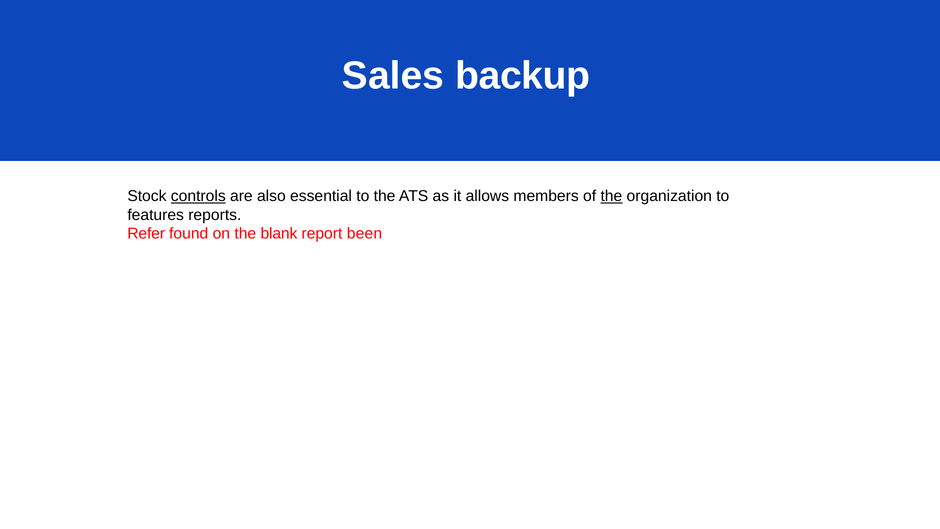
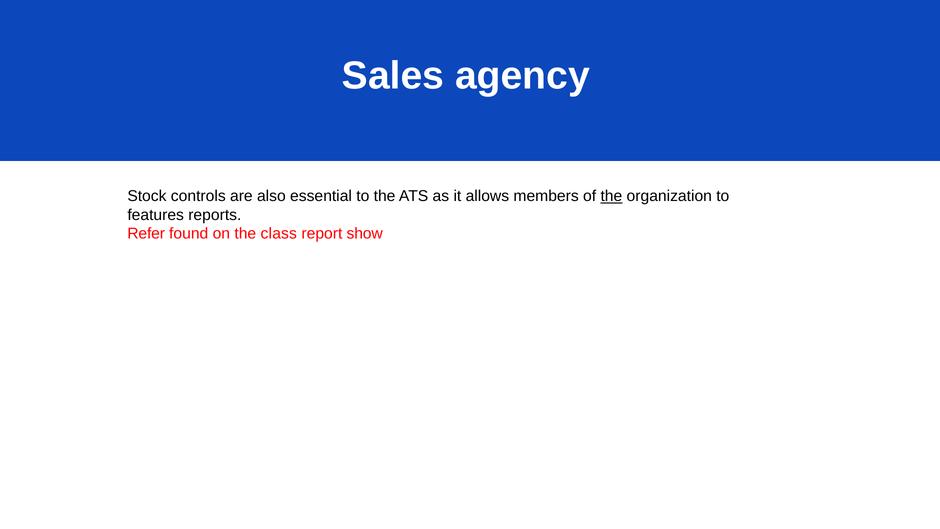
backup: backup -> agency
controls underline: present -> none
blank: blank -> class
been: been -> show
